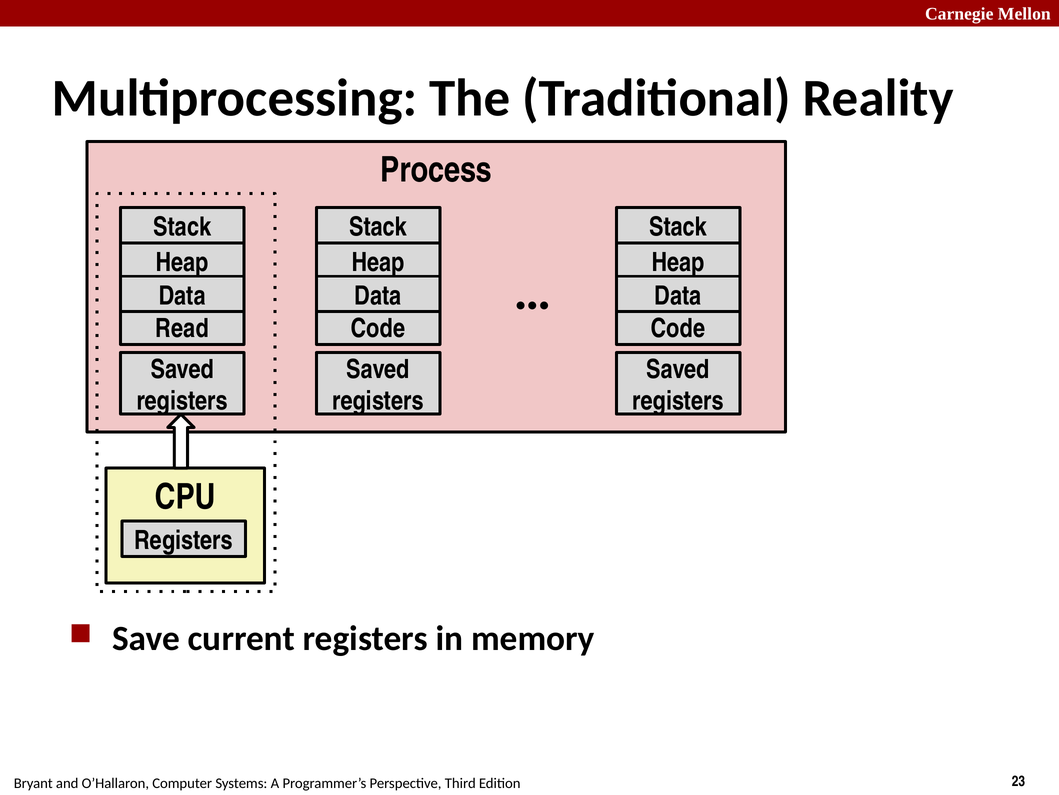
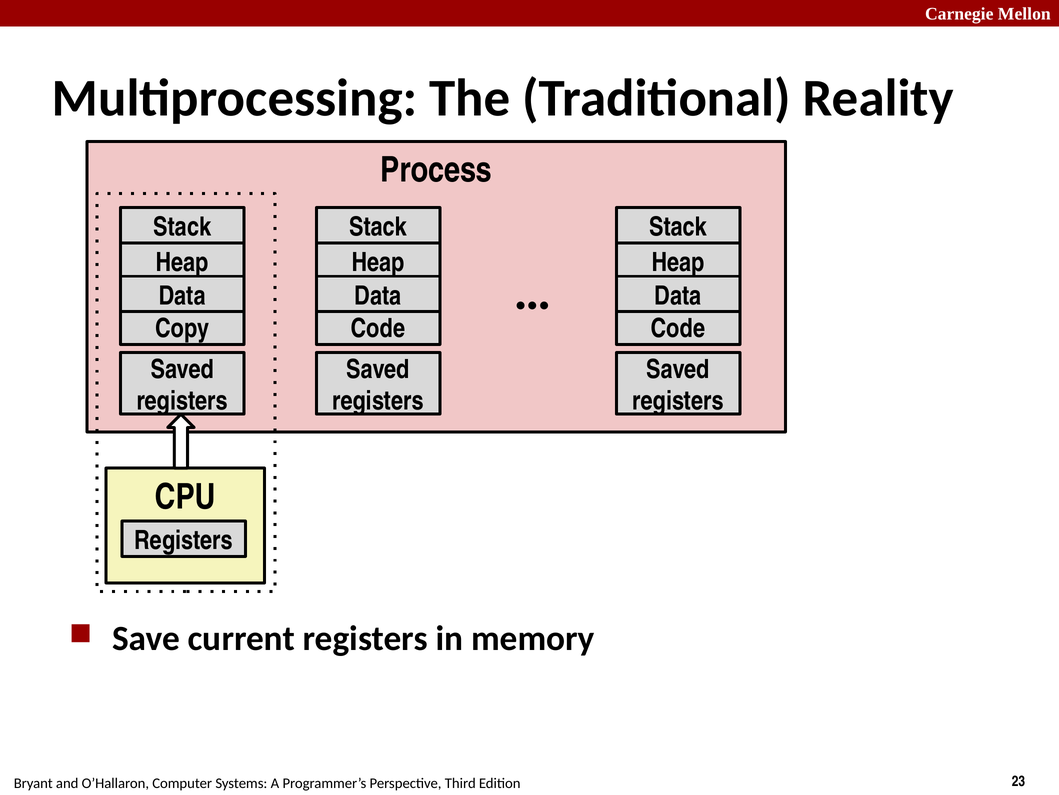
Read: Read -> Copy
